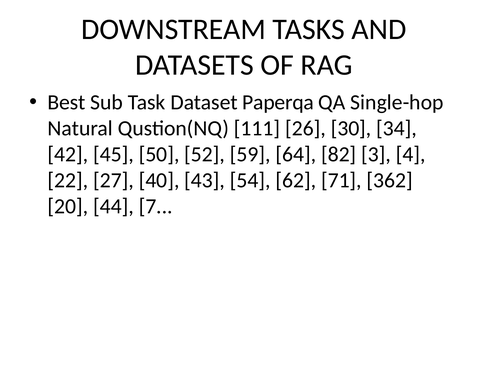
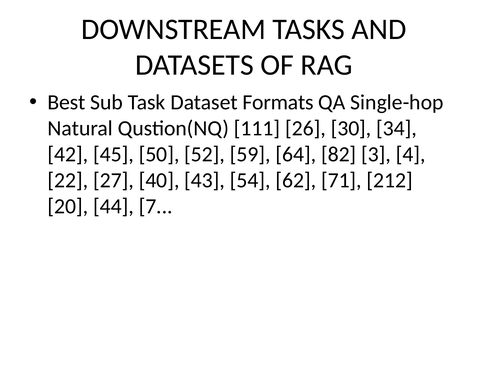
Paperqa: Paperqa -> Formats
362: 362 -> 212
